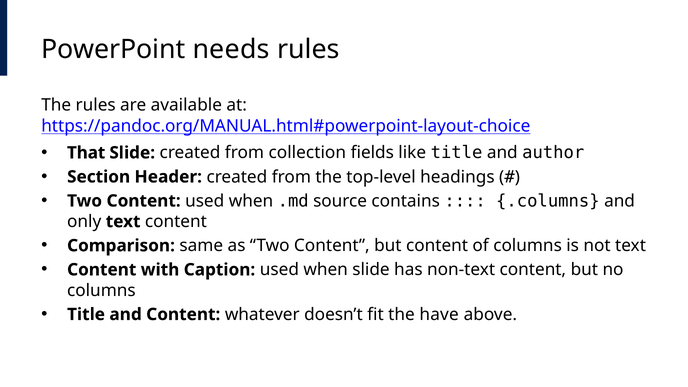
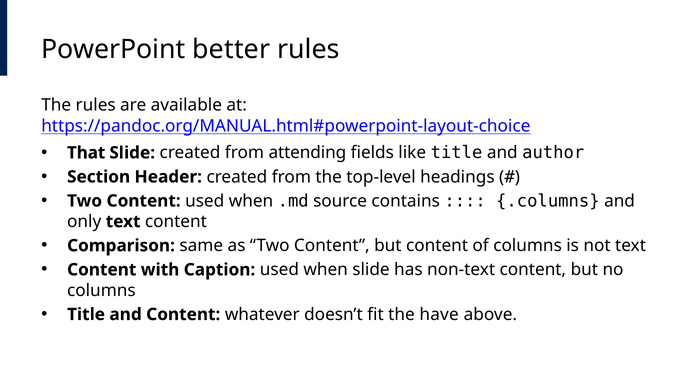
needs: needs -> better
collection: collection -> attending
